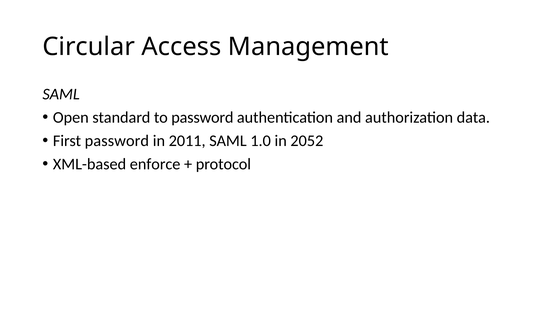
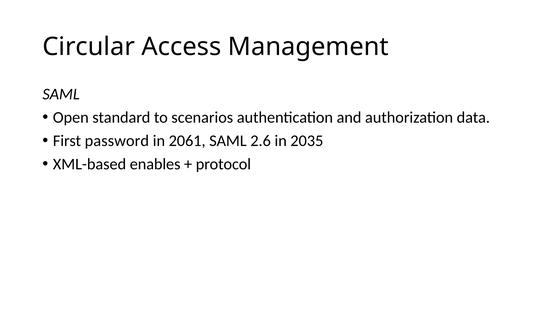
to password: password -> scenarios
2011: 2011 -> 2061
1.0: 1.0 -> 2.6
2052: 2052 -> 2035
enforce: enforce -> enables
